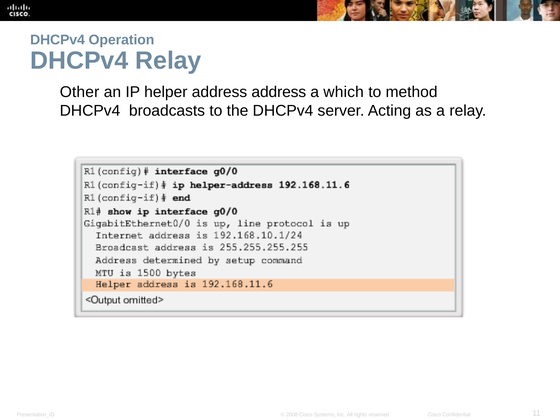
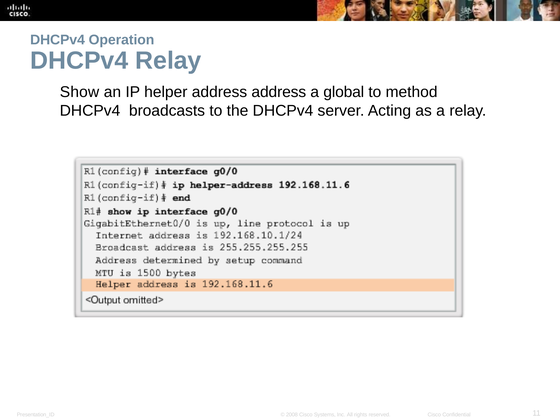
Other: Other -> Show
which: which -> global
